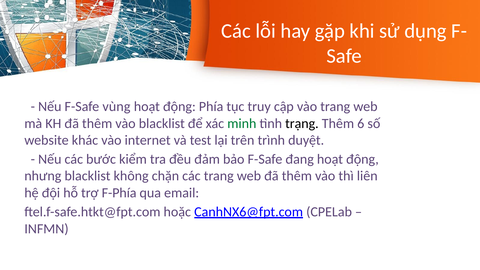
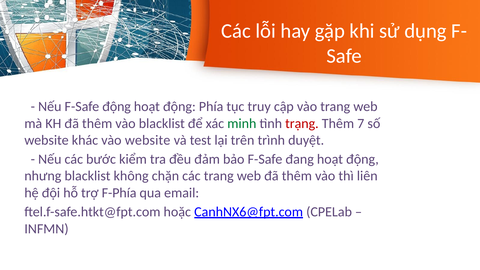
F-Safe vùng: vùng -> động
trạng colour: black -> red
6: 6 -> 7
vào internet: internet -> website
